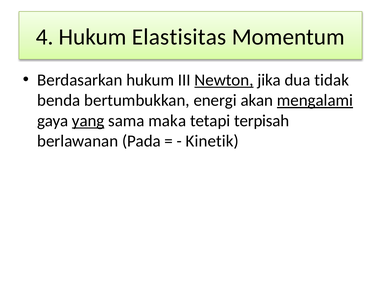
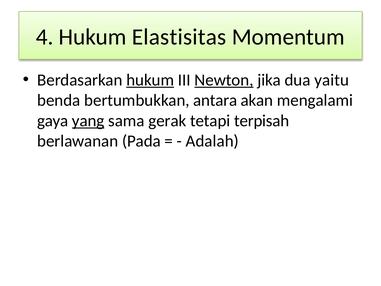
hukum at (150, 80) underline: none -> present
tidak: tidak -> yaitu
energi: energi -> antara
mengalami underline: present -> none
maka: maka -> gerak
Kinetik: Kinetik -> Adalah
